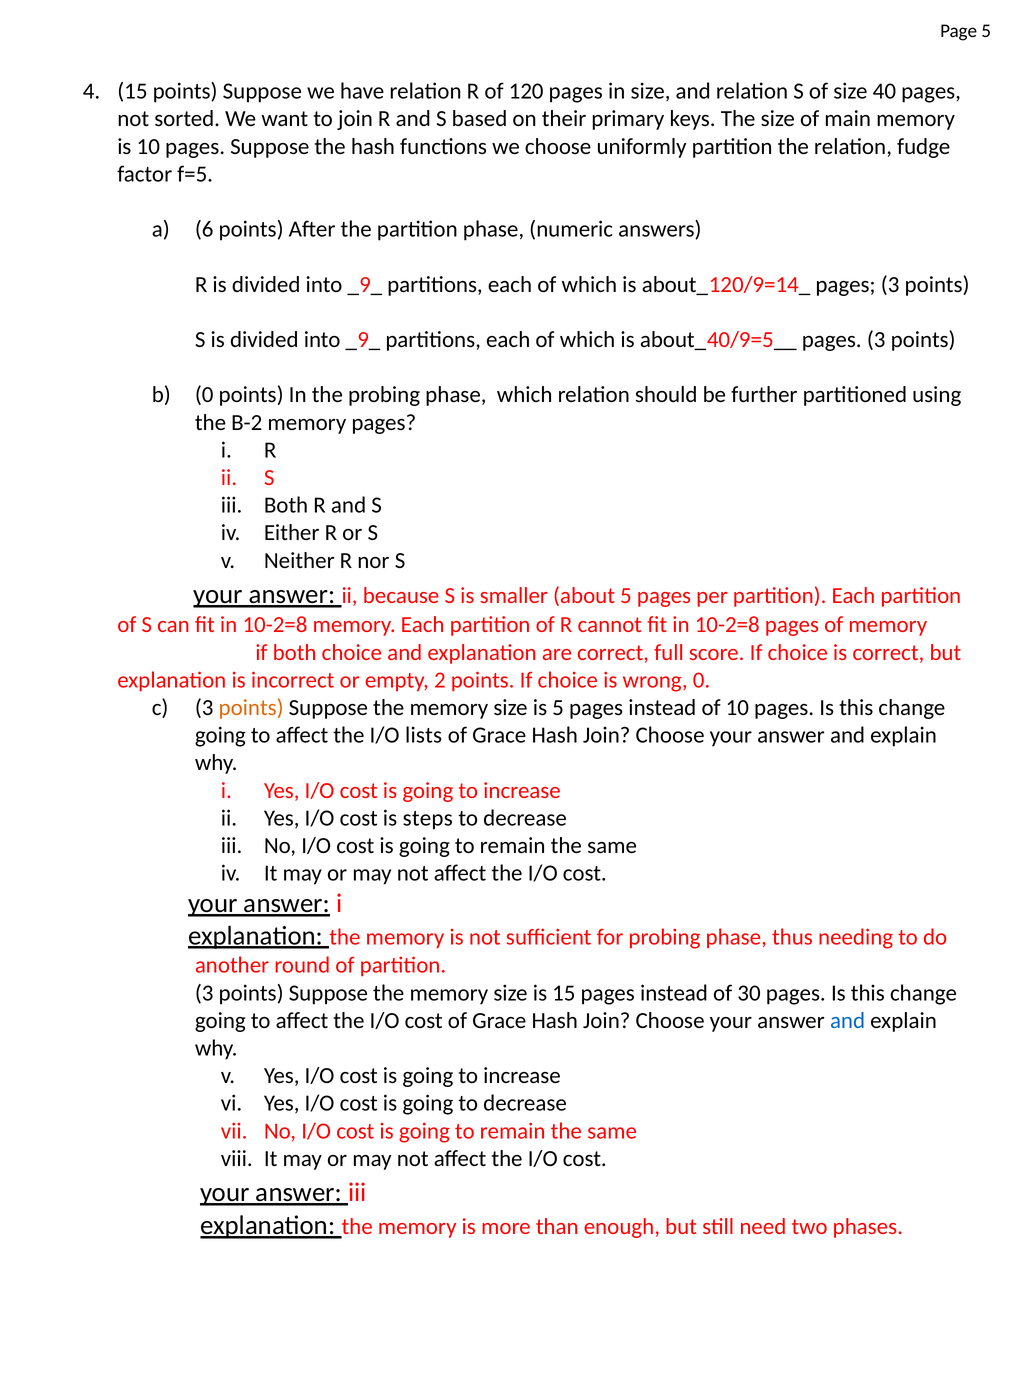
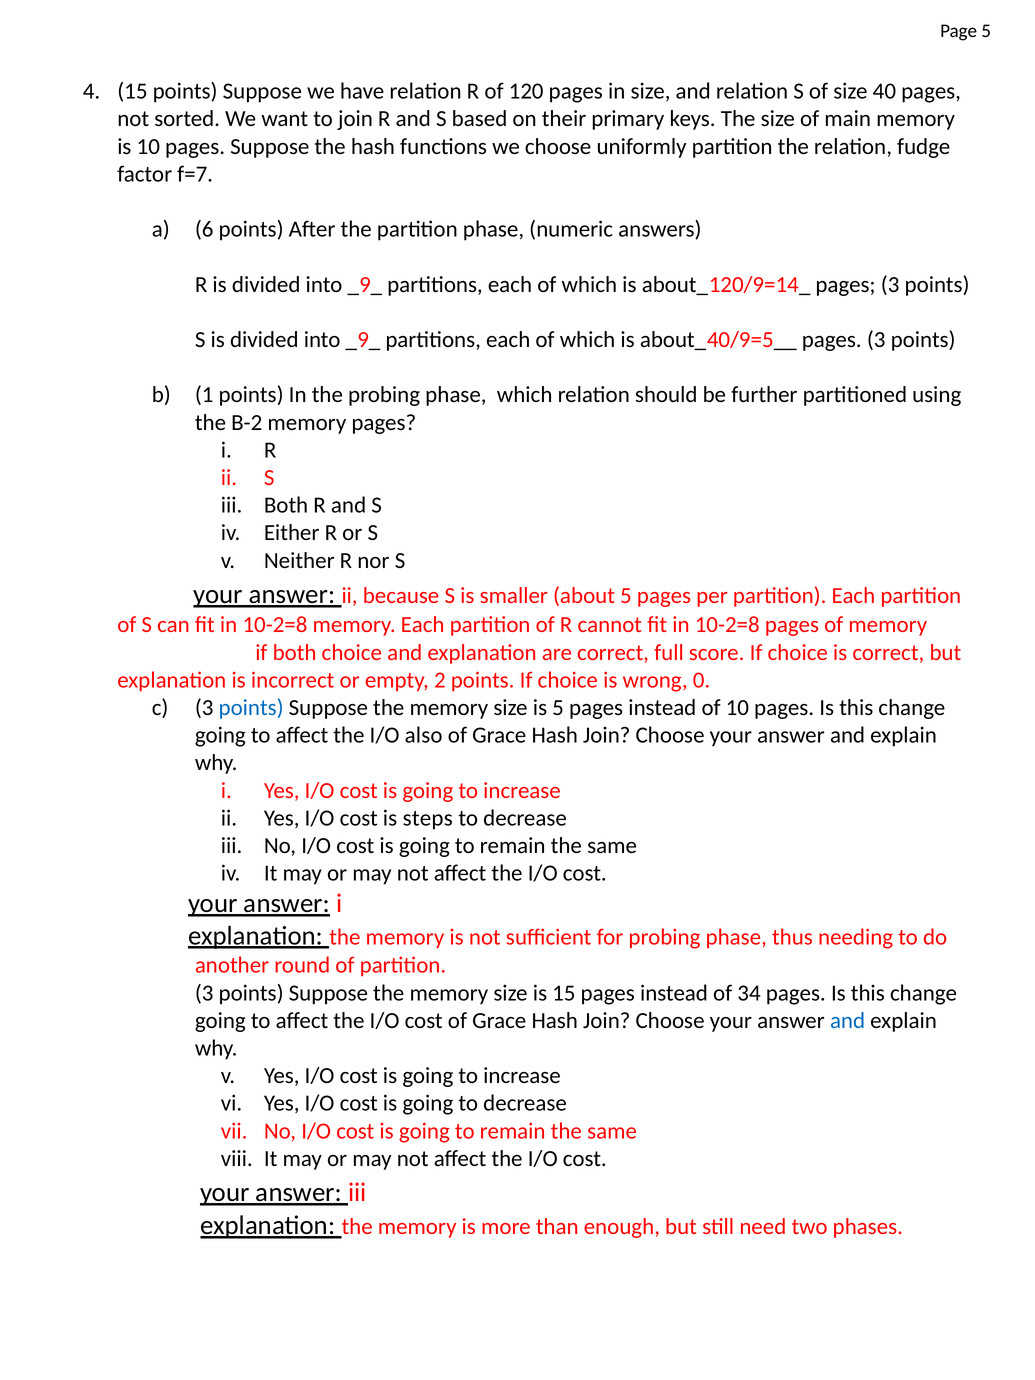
f=5: f=5 -> f=7
0 at (204, 395): 0 -> 1
points at (251, 708) colour: orange -> blue
lists: lists -> also
30: 30 -> 34
